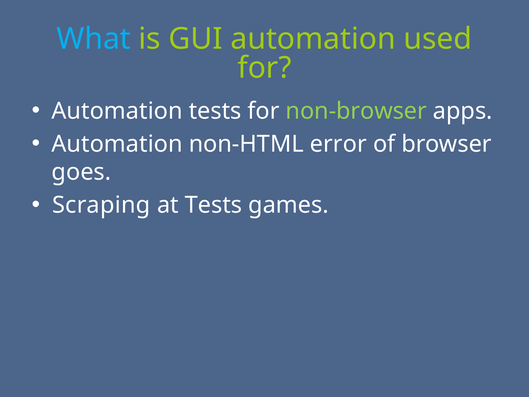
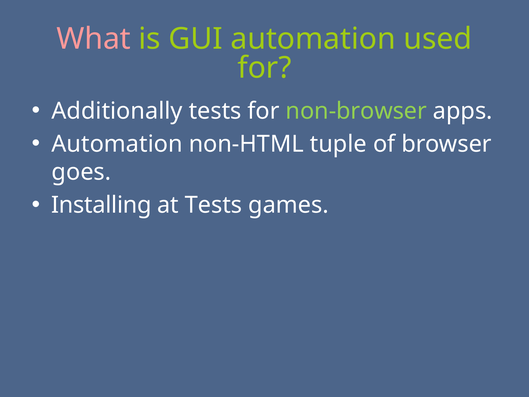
What colour: light blue -> pink
Automation at (117, 111): Automation -> Additionally
error: error -> tuple
Scraping: Scraping -> Installing
